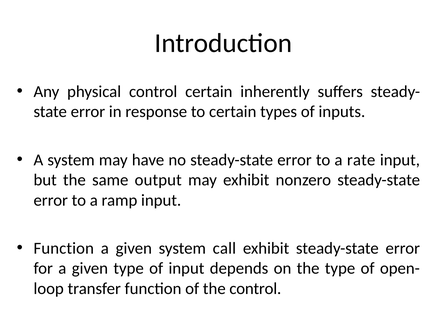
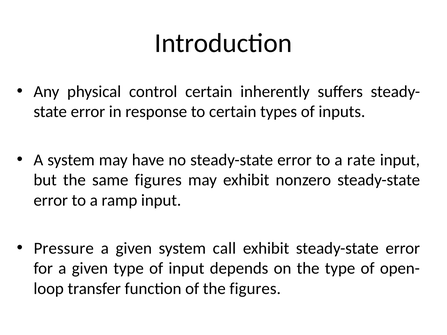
same output: output -> figures
Function at (64, 249): Function -> Pressure
the control: control -> figures
